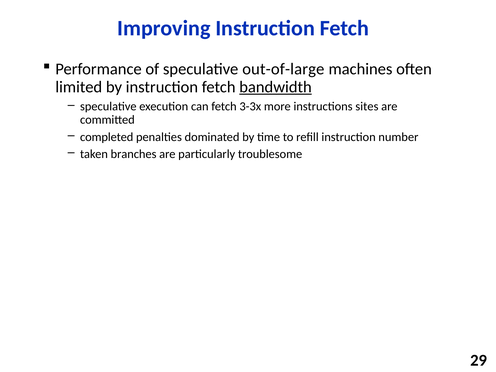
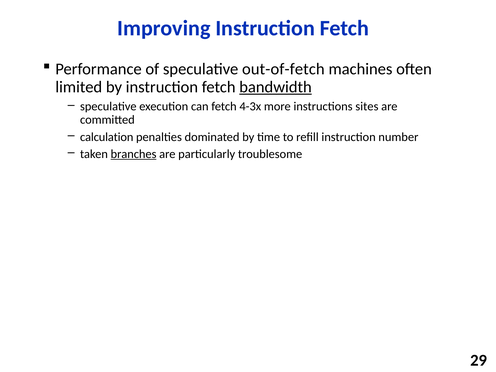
out-of-large: out-of-large -> out-of-fetch
3-3x: 3-3x -> 4-3x
completed: completed -> calculation
branches underline: none -> present
